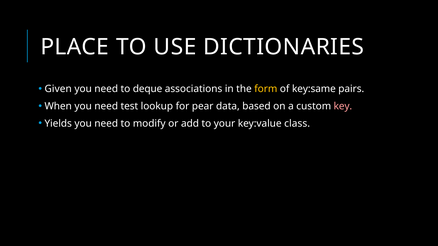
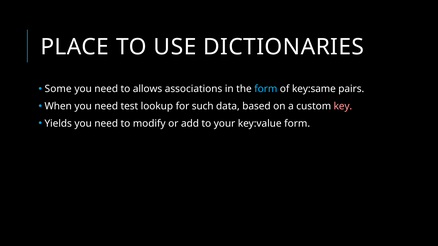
Given: Given -> Some
deque: deque -> allows
form at (266, 89) colour: yellow -> light blue
pear: pear -> such
key:value class: class -> form
